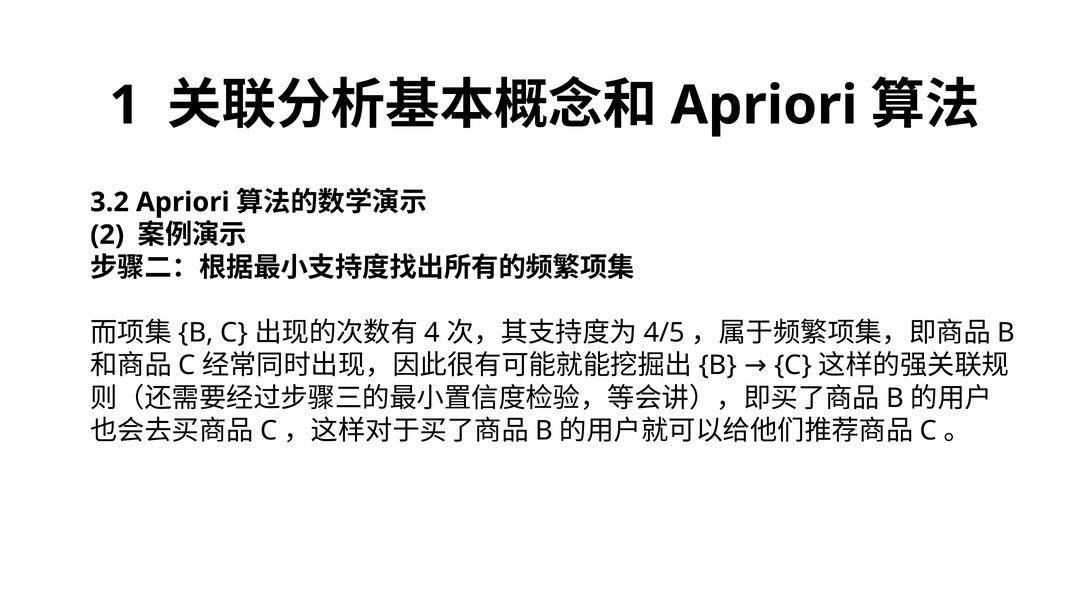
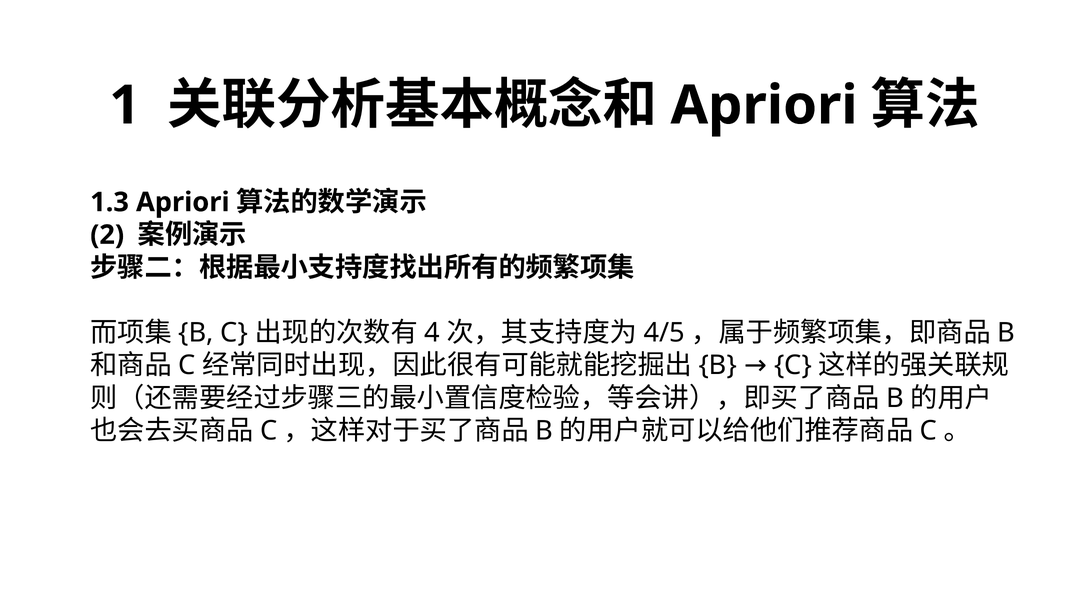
3.2: 3.2 -> 1.3
